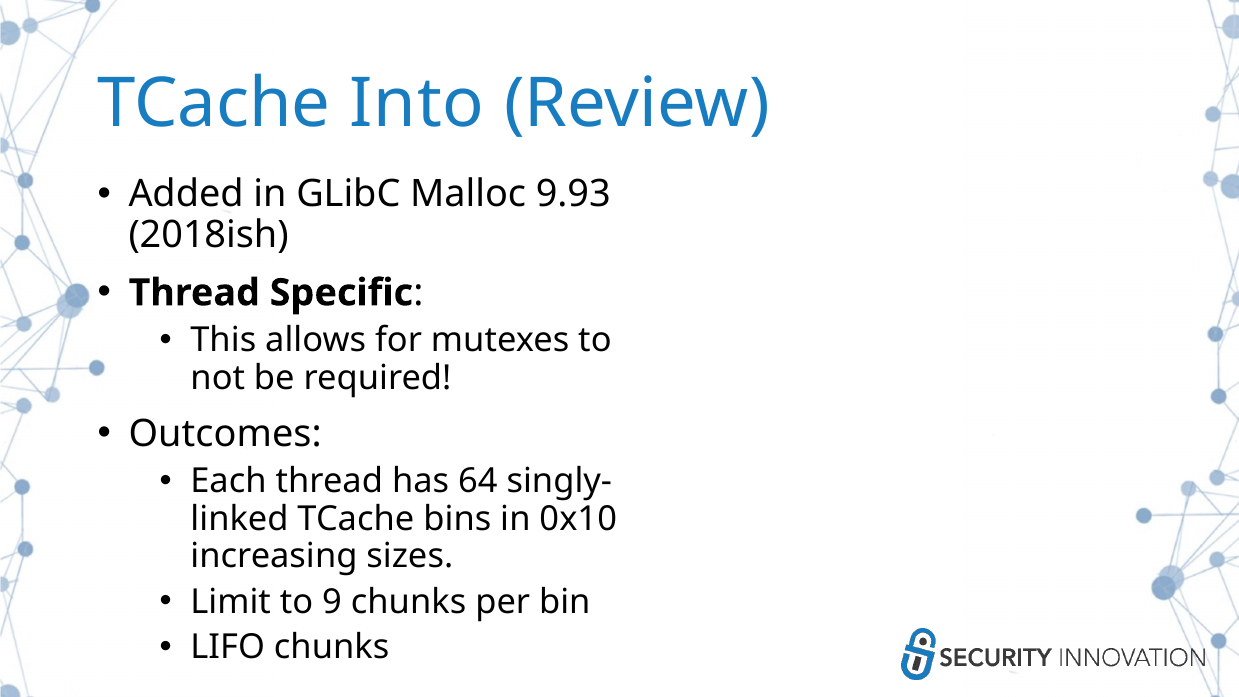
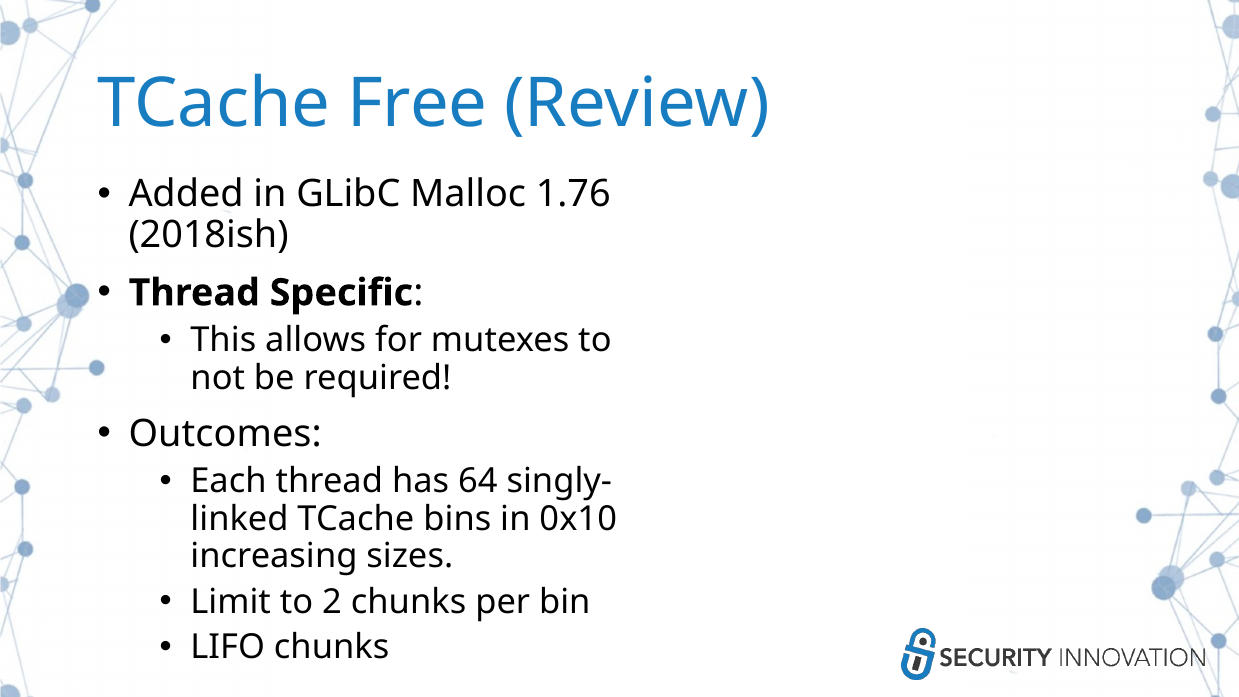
Into: Into -> Free
9.93: 9.93 -> 1.76
9: 9 -> 2
